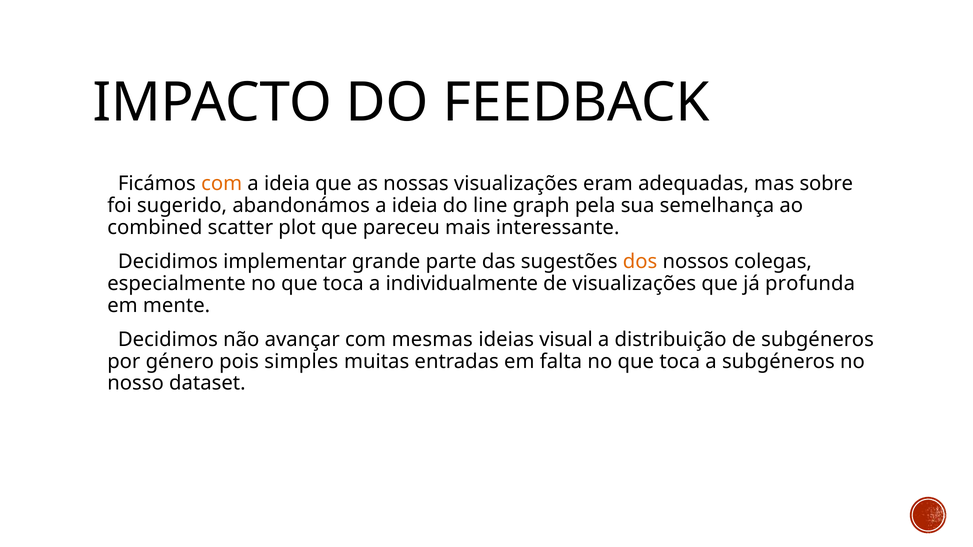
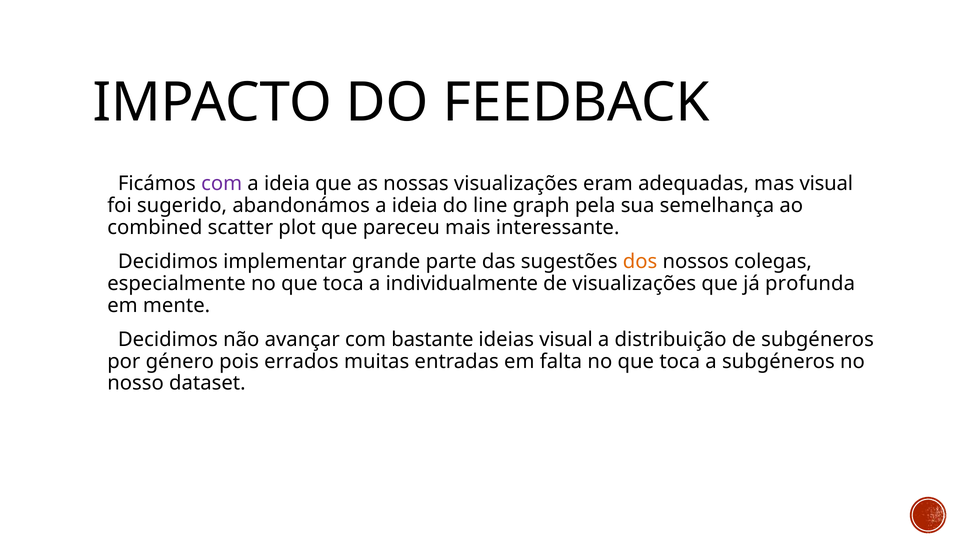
com at (222, 184) colour: orange -> purple
mas sobre: sobre -> visual
mesmas: mesmas -> bastante
simples: simples -> errados
